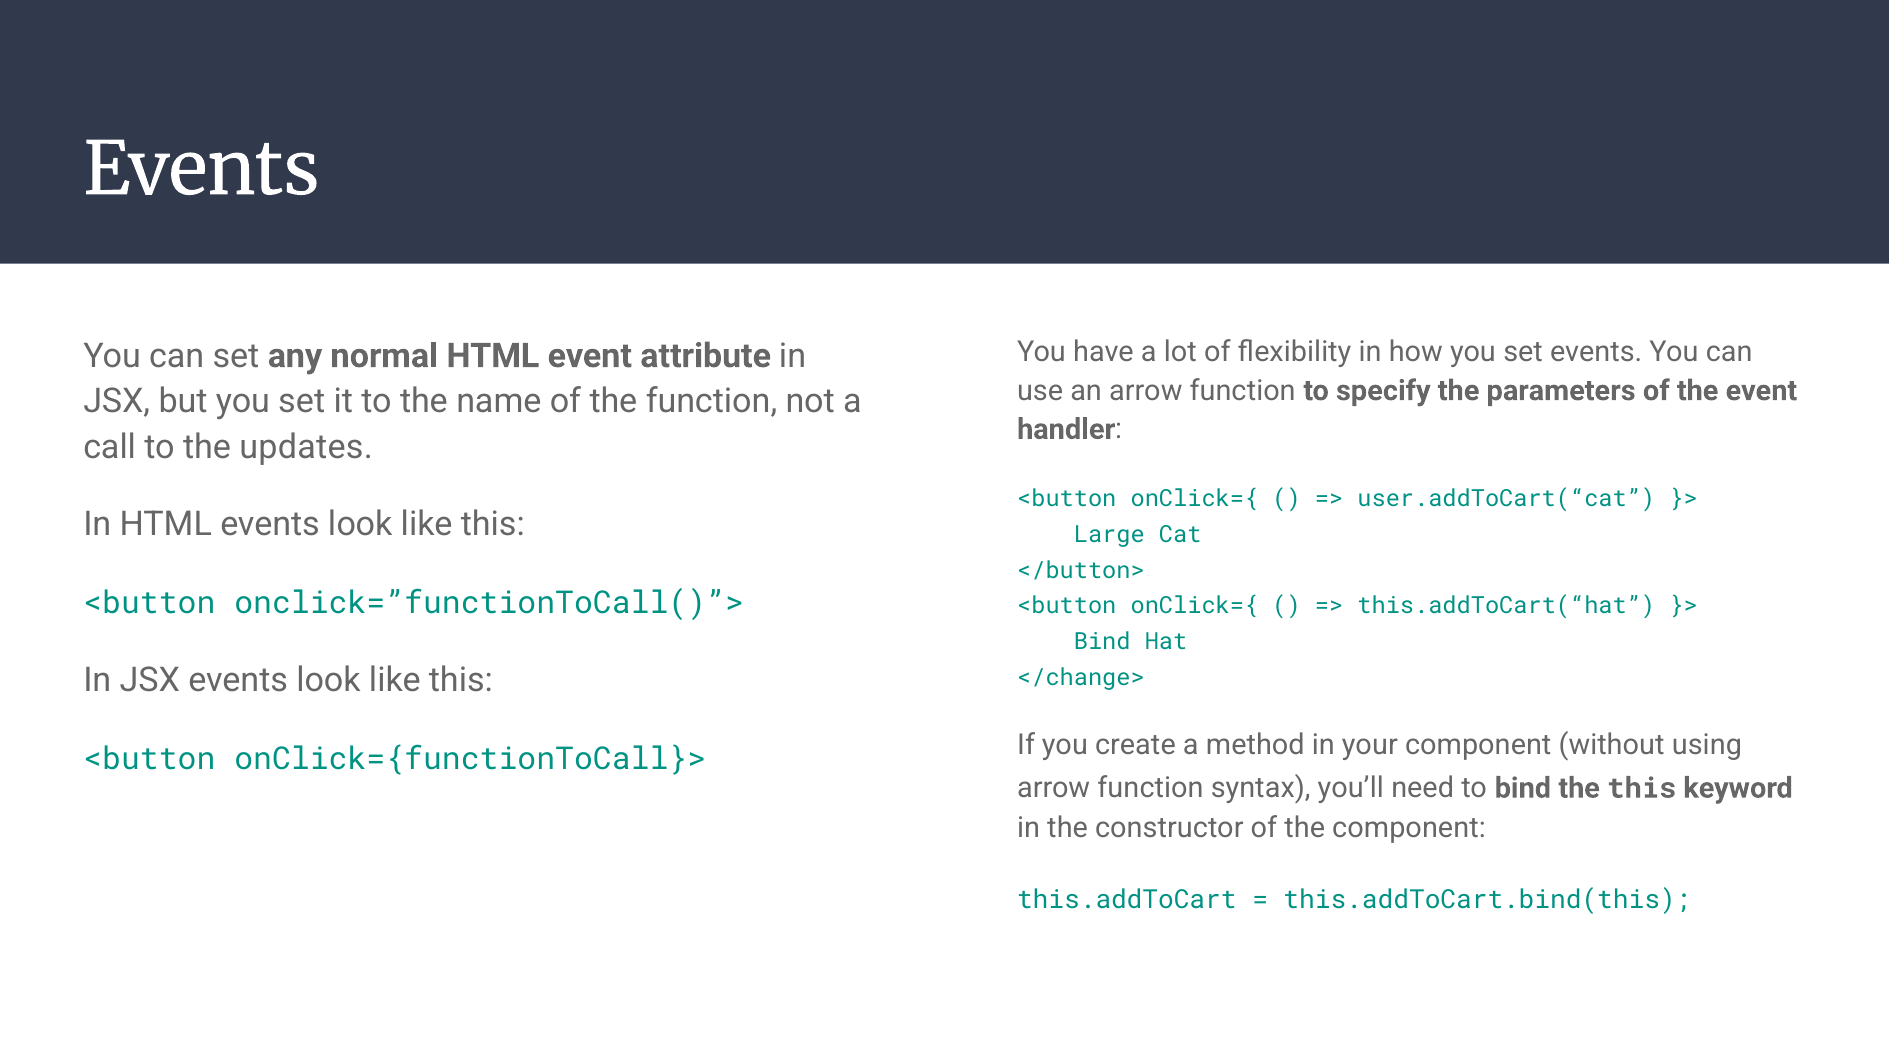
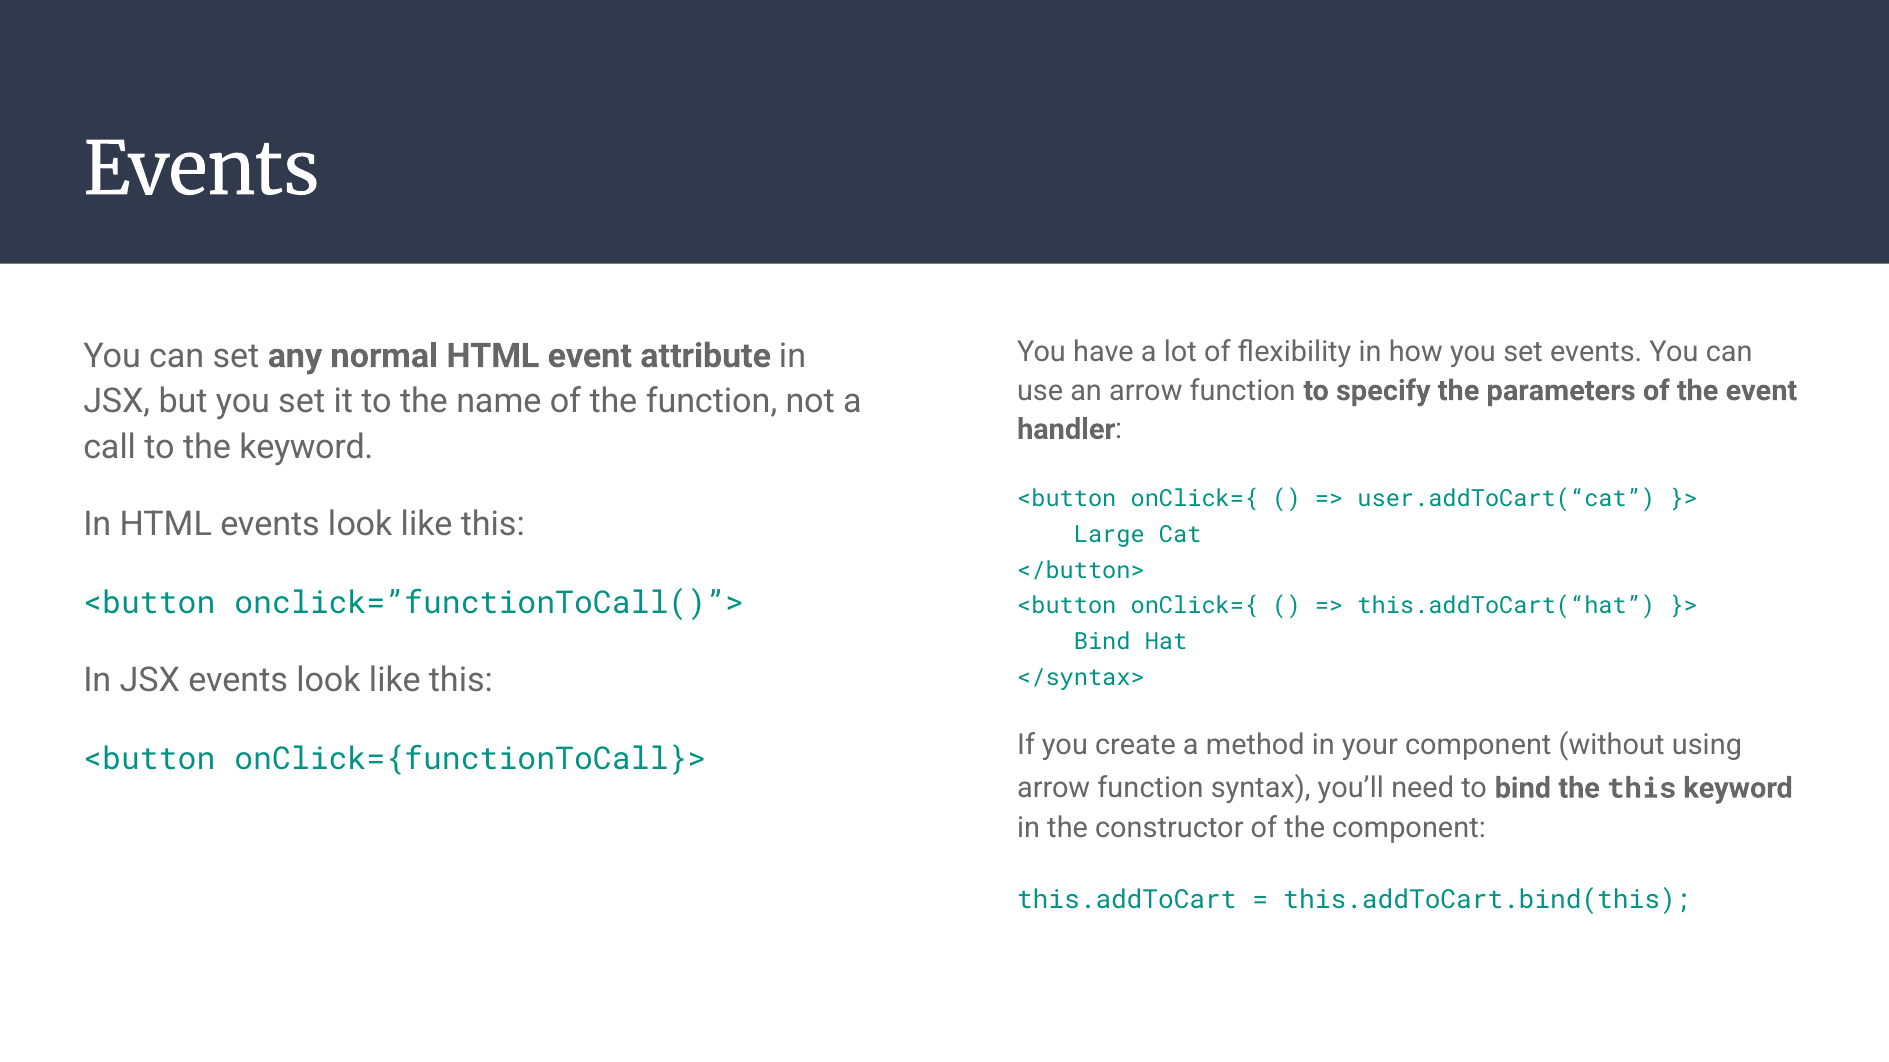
the updates: updates -> keyword
</change>: </change> -> </syntax>
